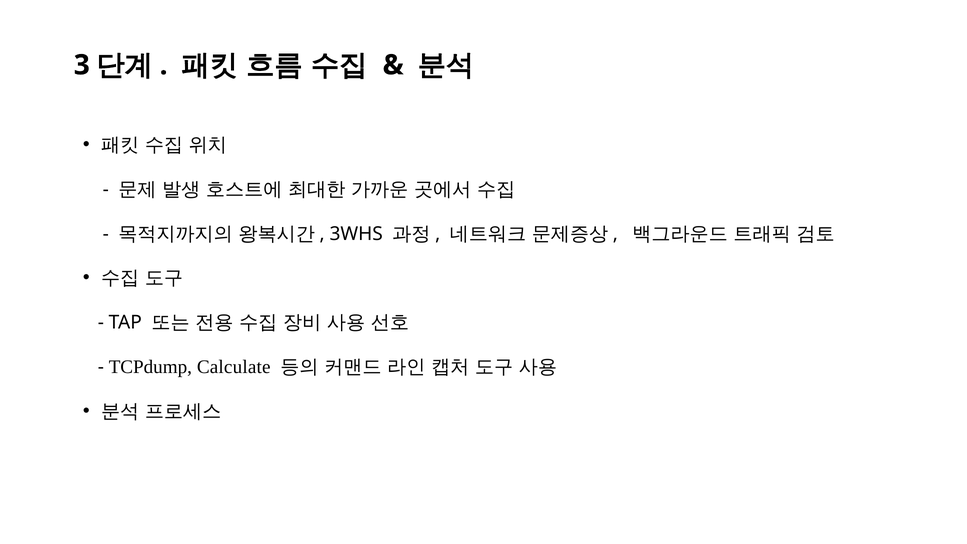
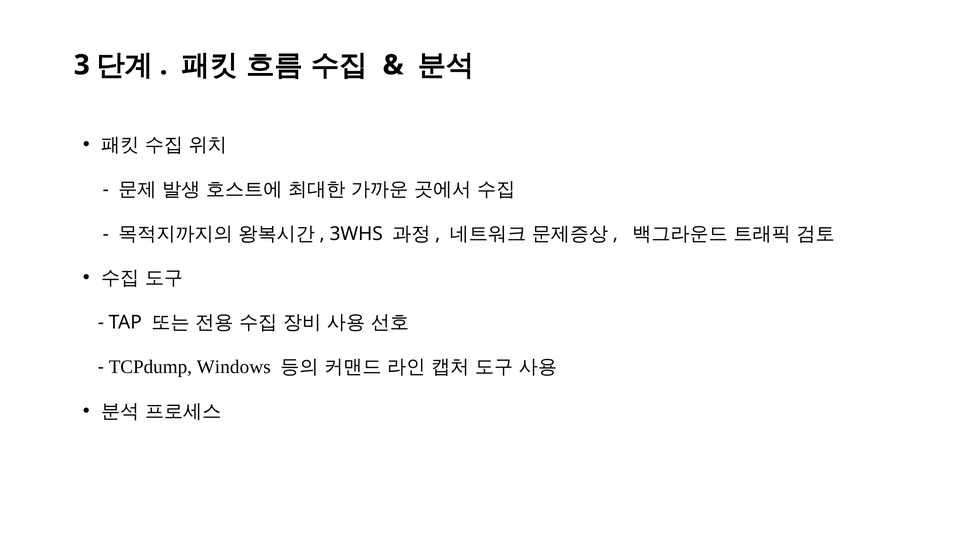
Calculate: Calculate -> Windows
